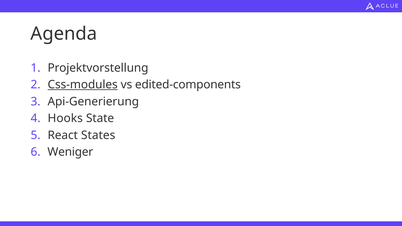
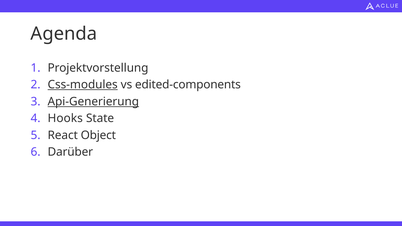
Api-Generierung underline: none -> present
States: States -> Object
Weniger: Weniger -> Darüber
